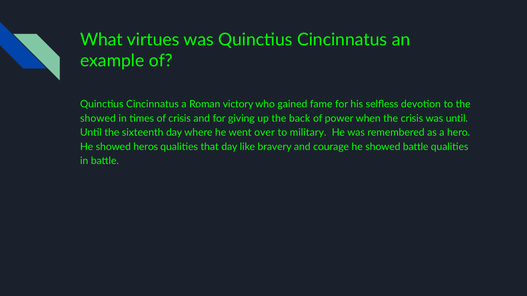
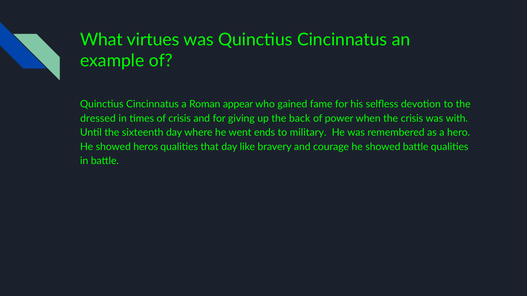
victory: victory -> appear
showed at (98, 119): showed -> dressed
was until: until -> with
over: over -> ends
